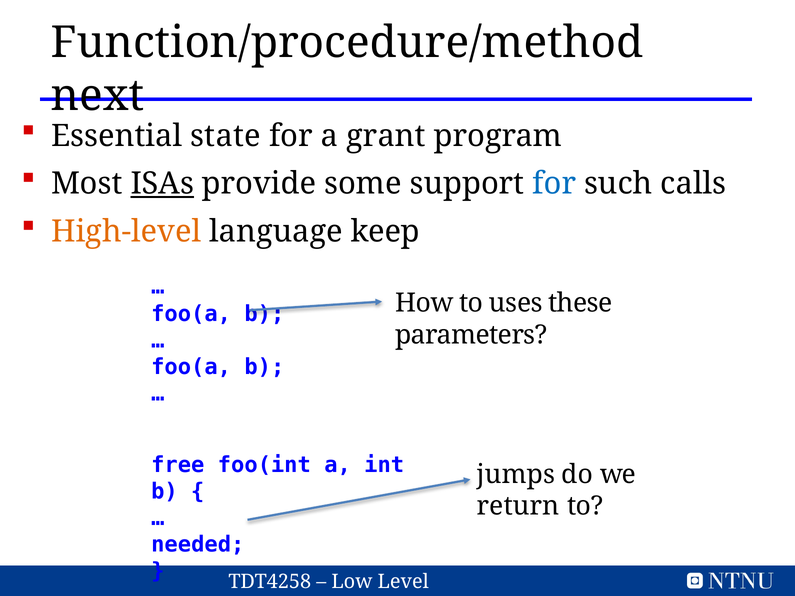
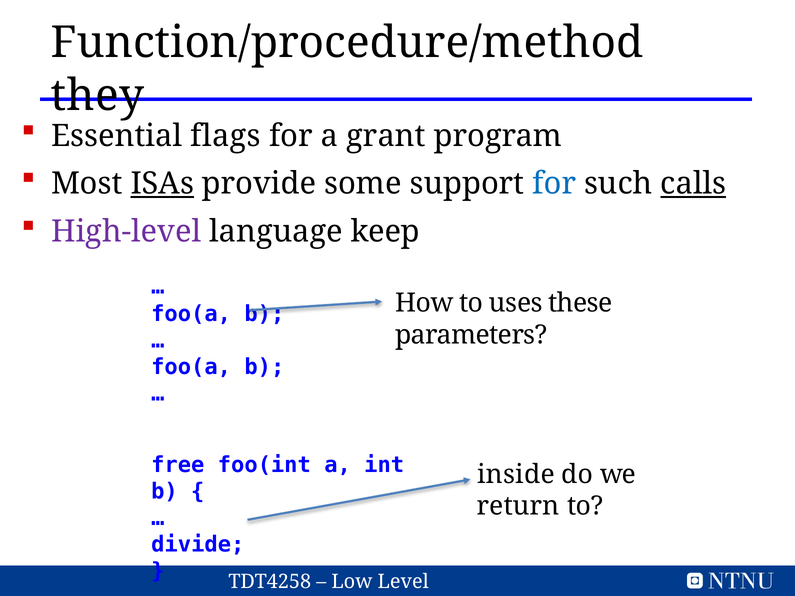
next: next -> they
state: state -> flags
calls underline: none -> present
High-level colour: orange -> purple
jumps: jumps -> inside
needed: needed -> divide
